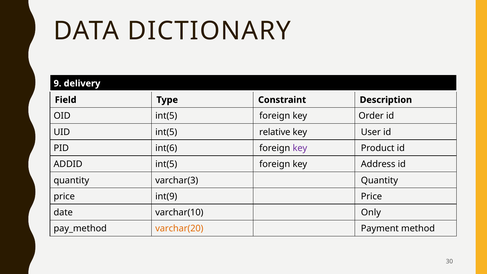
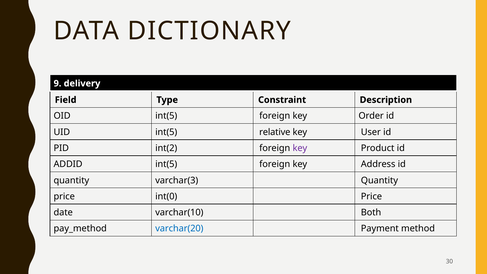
int(6: int(6 -> int(2
int(9: int(9 -> int(0
Only: Only -> Both
varchar(20 colour: orange -> blue
